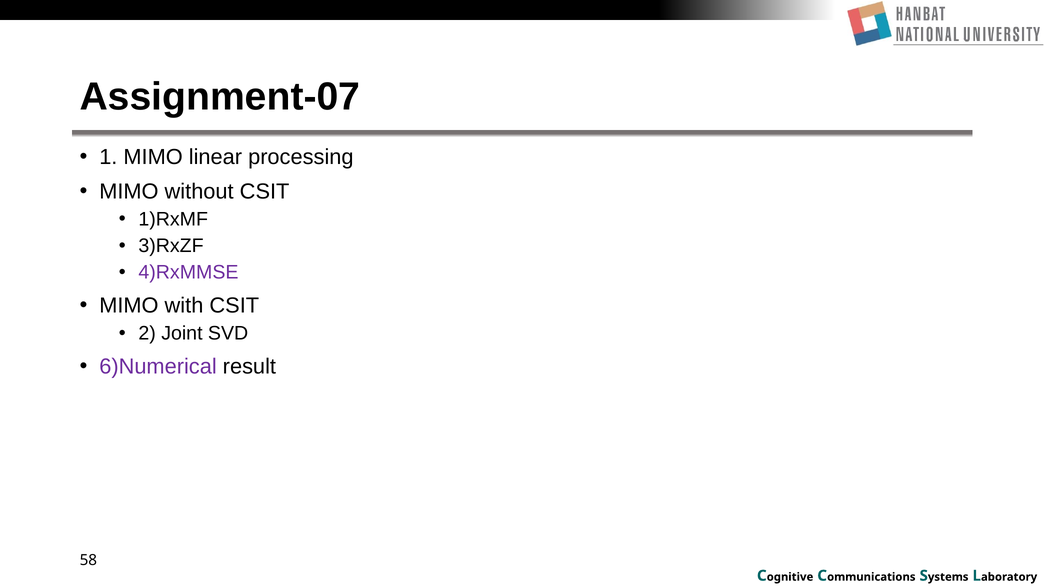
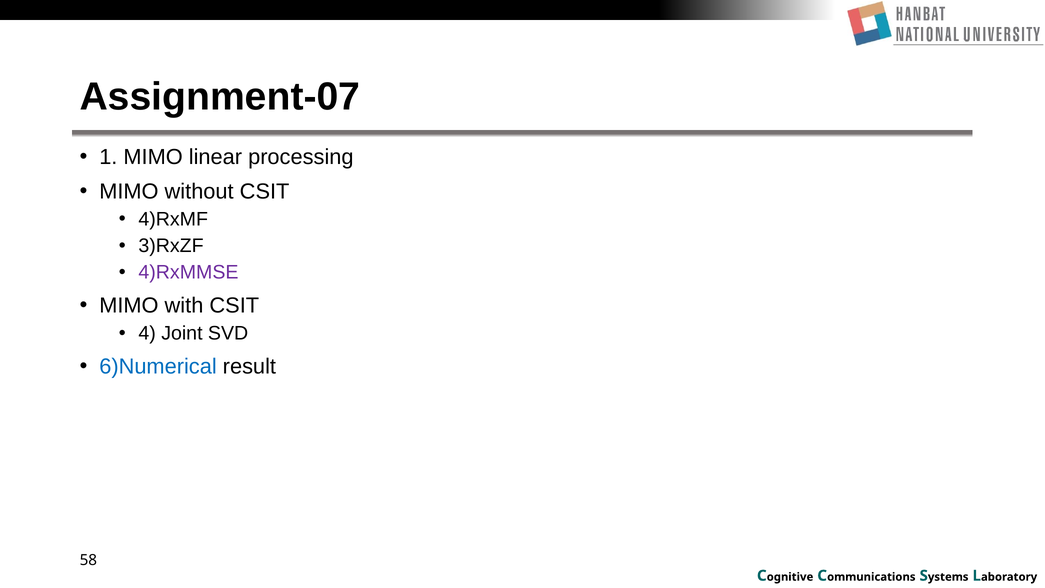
1)RxMF: 1)RxMF -> 4)RxMF
2: 2 -> 4
6)Numerical colour: purple -> blue
